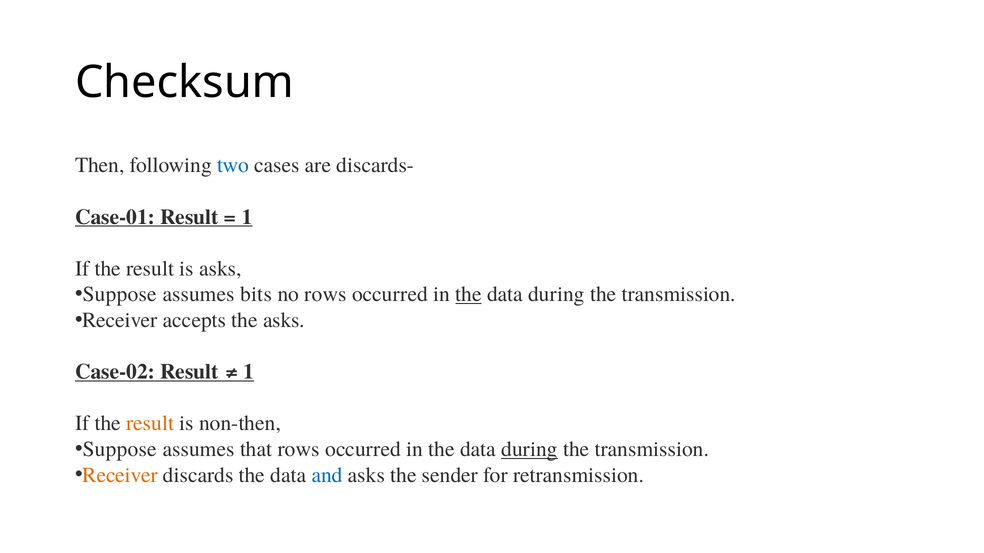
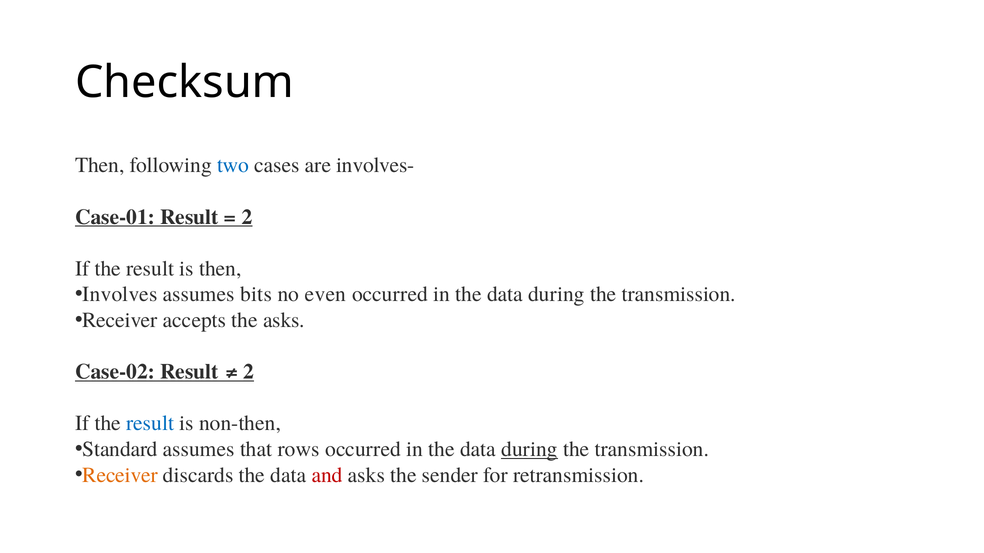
discards-: discards- -> involves-
1 at (247, 217): 1 -> 2
is asks: asks -> then
Suppose at (120, 295): Suppose -> Involves
no rows: rows -> even
the at (468, 295) underline: present -> none
1 at (249, 372): 1 -> 2
result at (150, 424) colour: orange -> blue
Suppose at (120, 450): Suppose -> Standard
and colour: blue -> red
